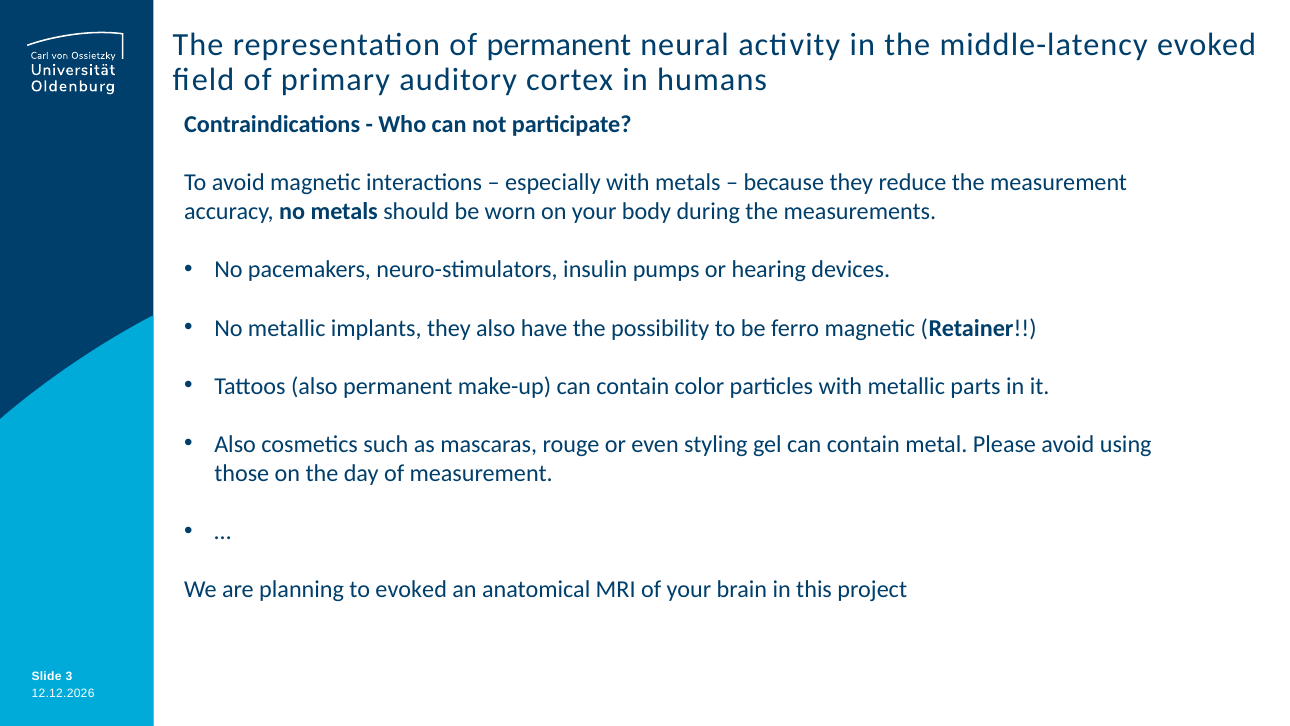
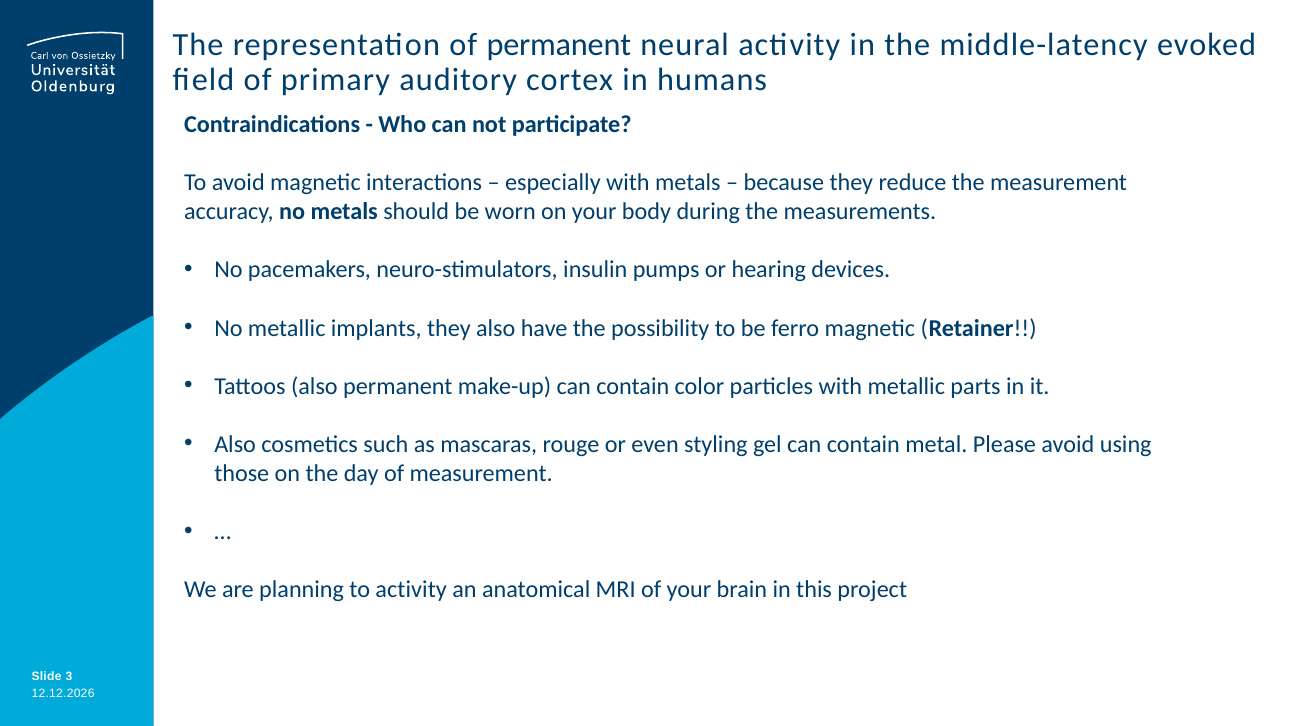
to evoked: evoked -> activity
